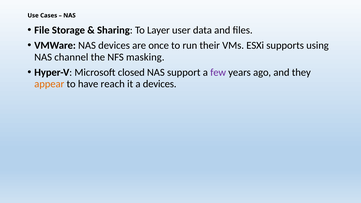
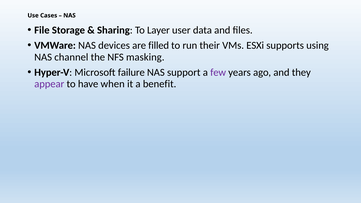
once: once -> filled
closed: closed -> failure
appear colour: orange -> purple
reach: reach -> when
a devices: devices -> benefit
